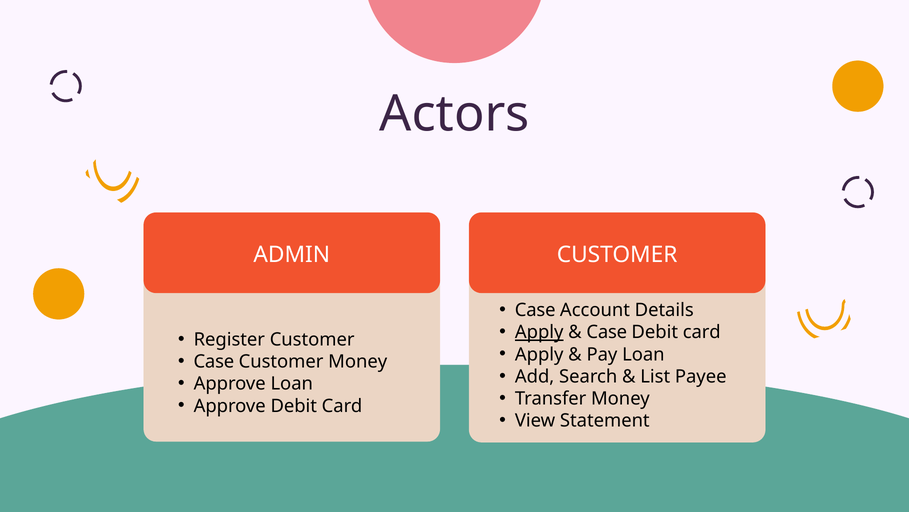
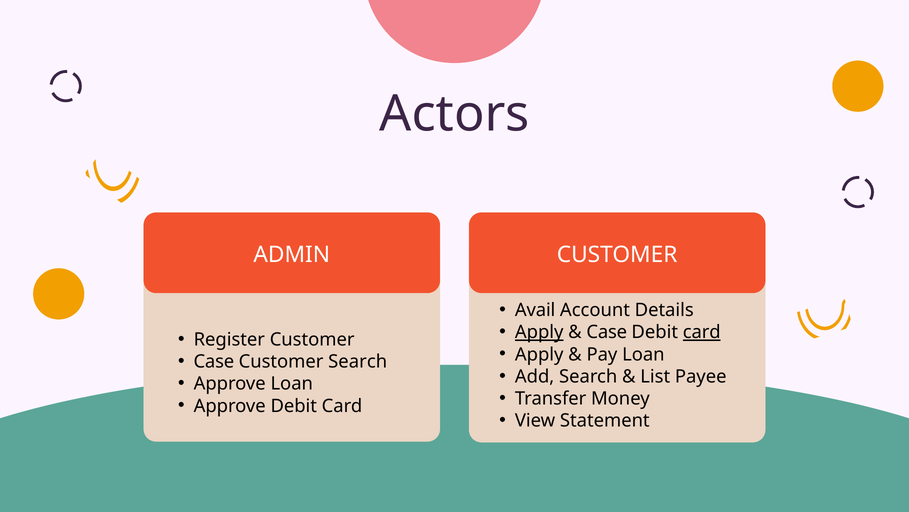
Case at (535, 310): Case -> Avail
card at (702, 332) underline: none -> present
Customer Money: Money -> Search
